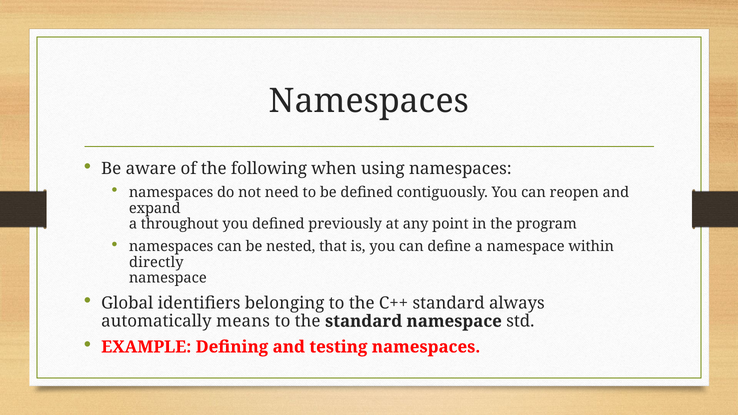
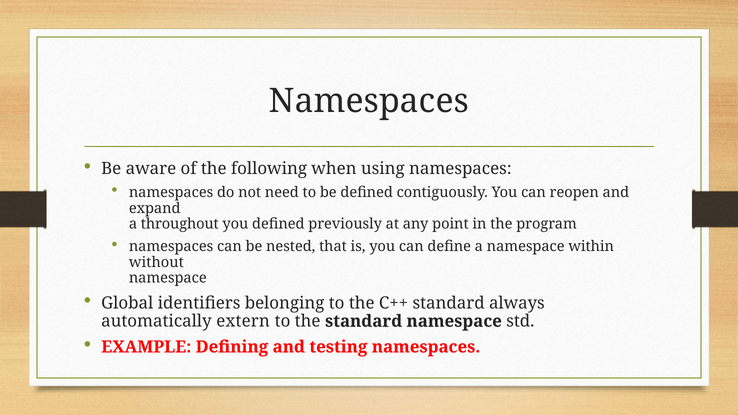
directly: directly -> without
means: means -> extern
